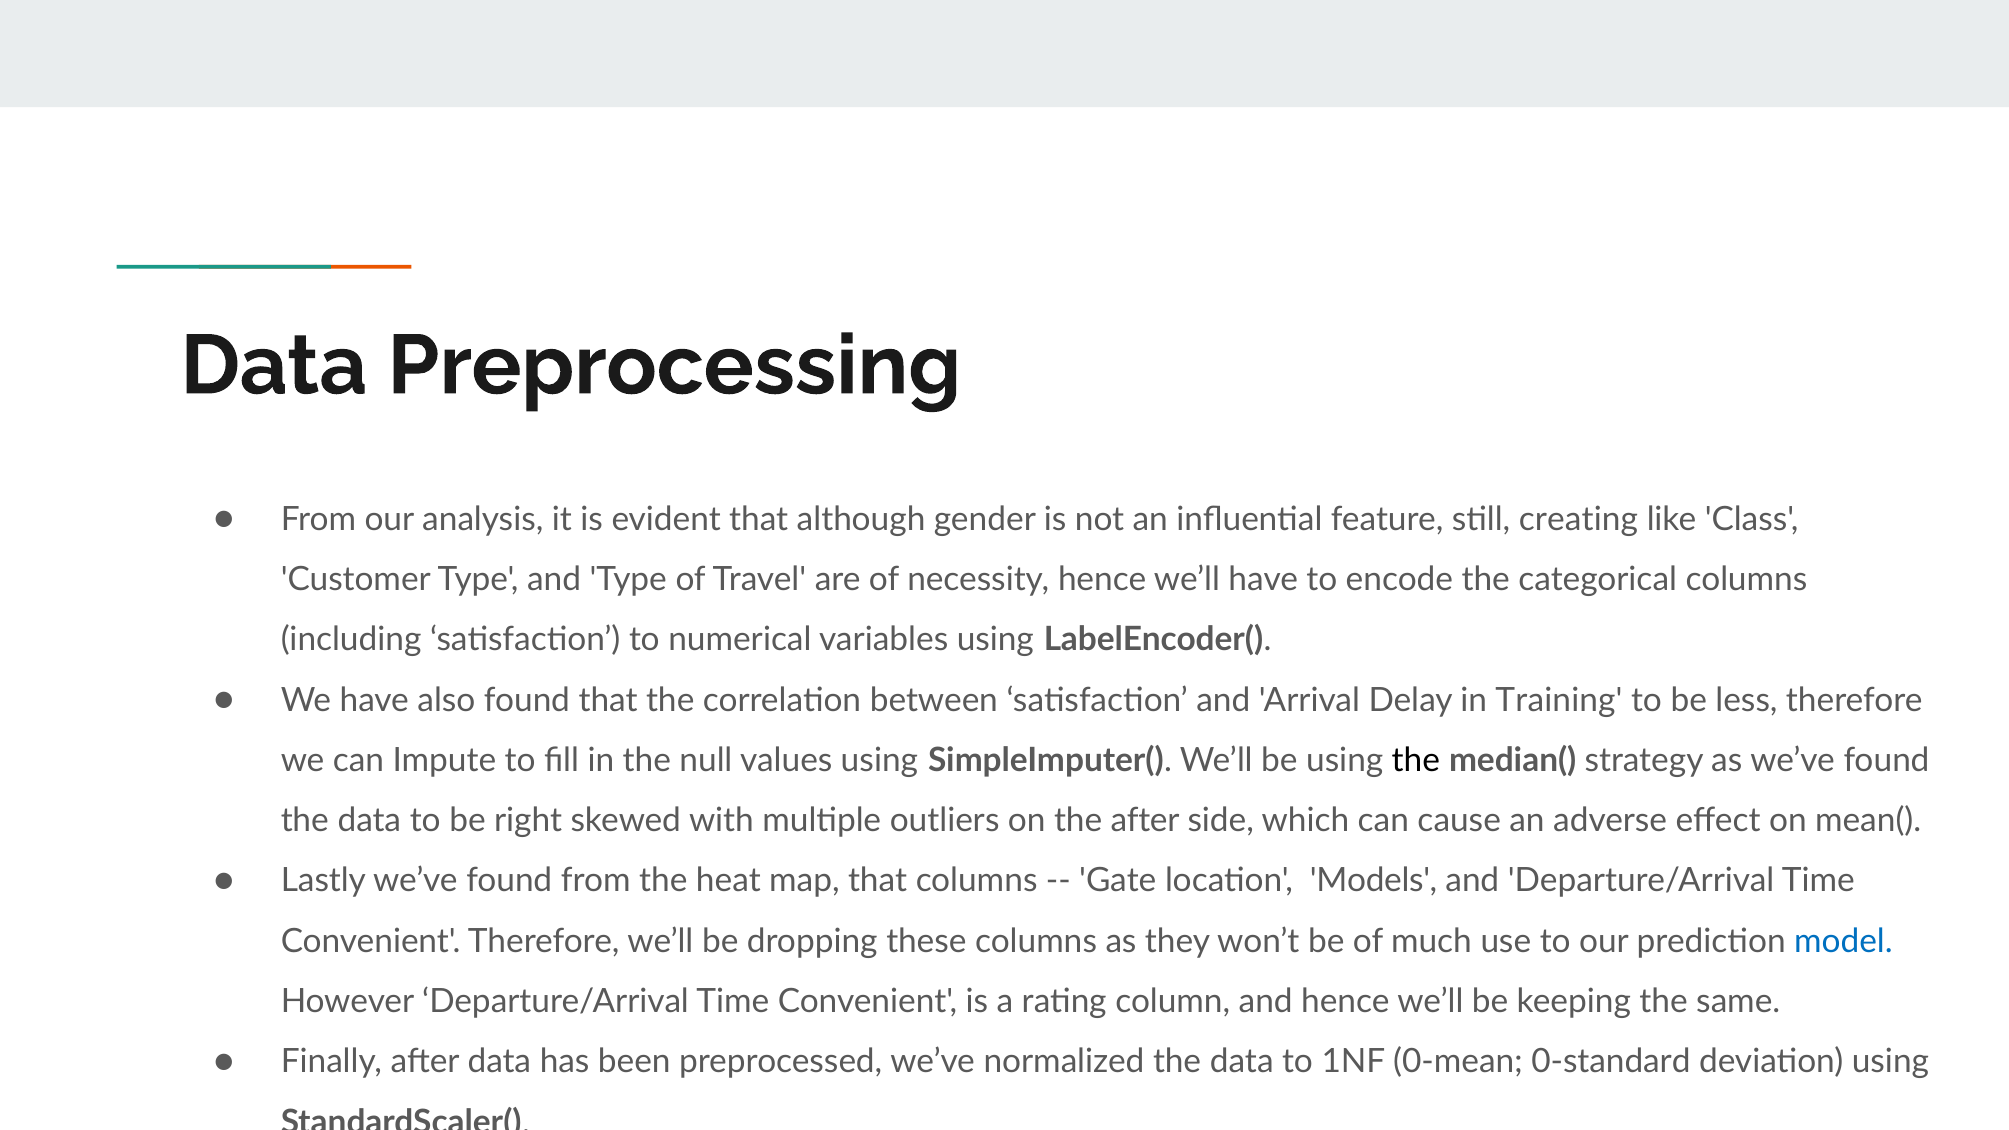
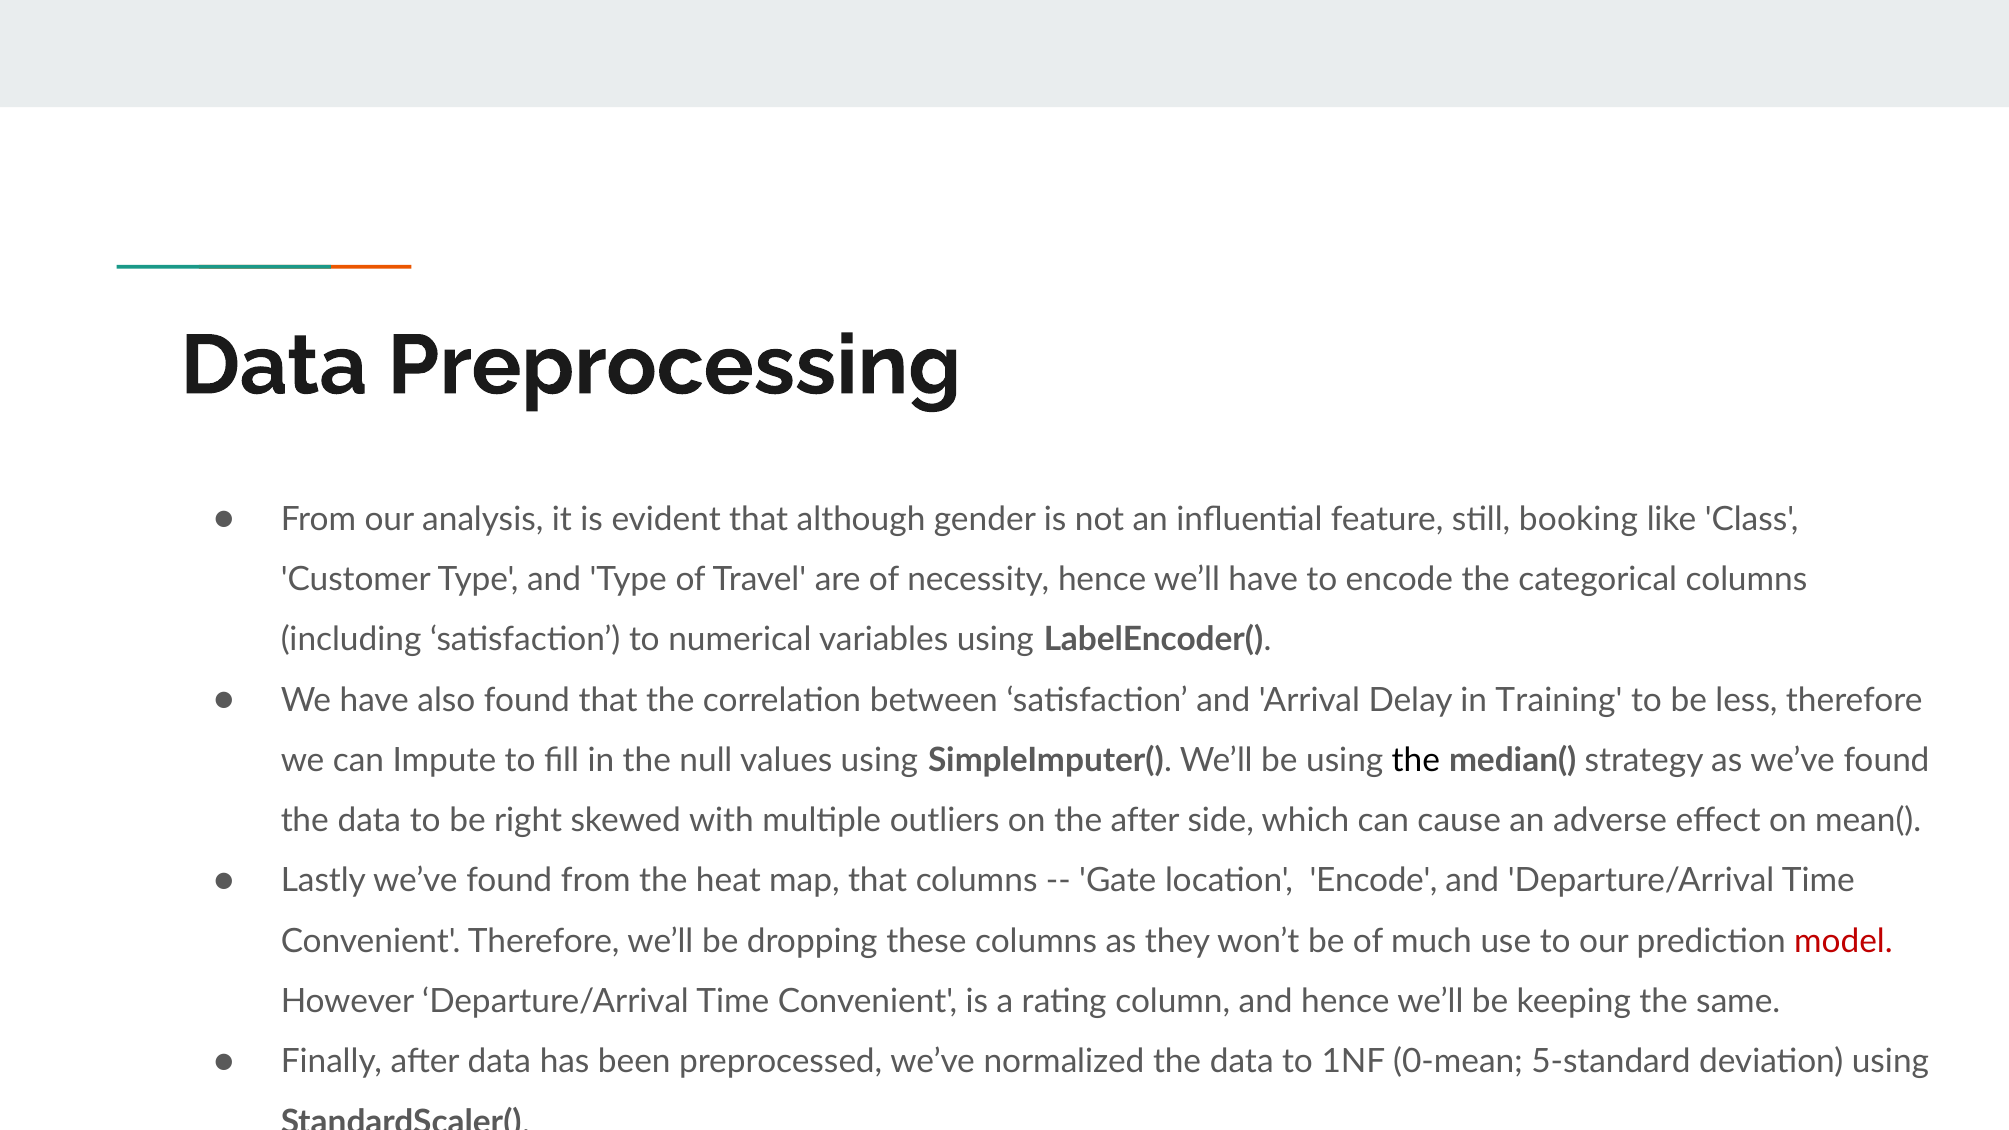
creating: creating -> booking
location Models: Models -> Encode
model colour: blue -> red
0-standard: 0-standard -> 5-standard
